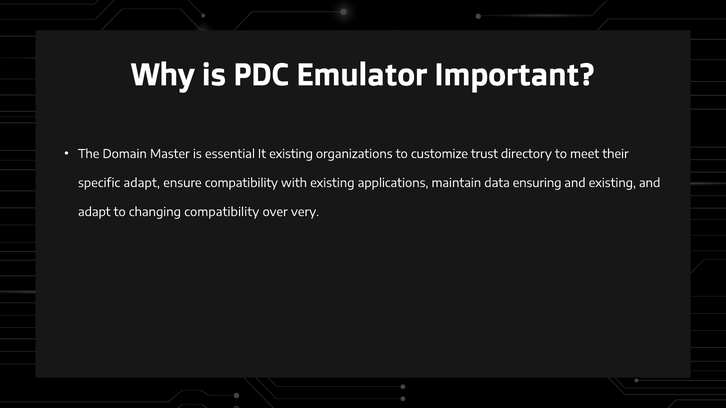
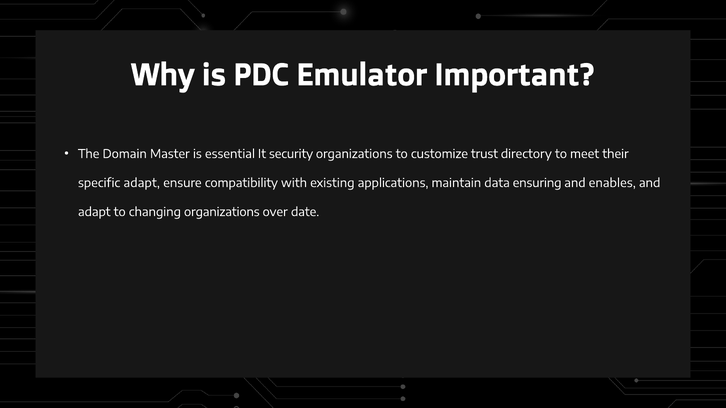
It existing: existing -> security
and existing: existing -> enables
changing compatibility: compatibility -> organizations
very: very -> date
